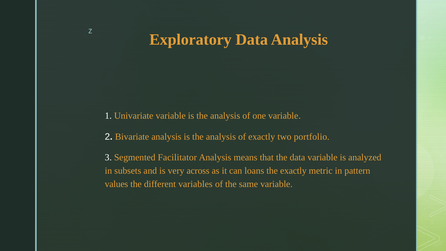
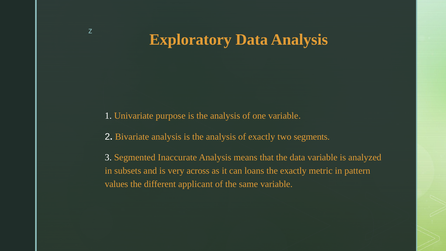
Univariate variable: variable -> purpose
portfolio: portfolio -> segments
Facilitator: Facilitator -> Inaccurate
variables: variables -> applicant
